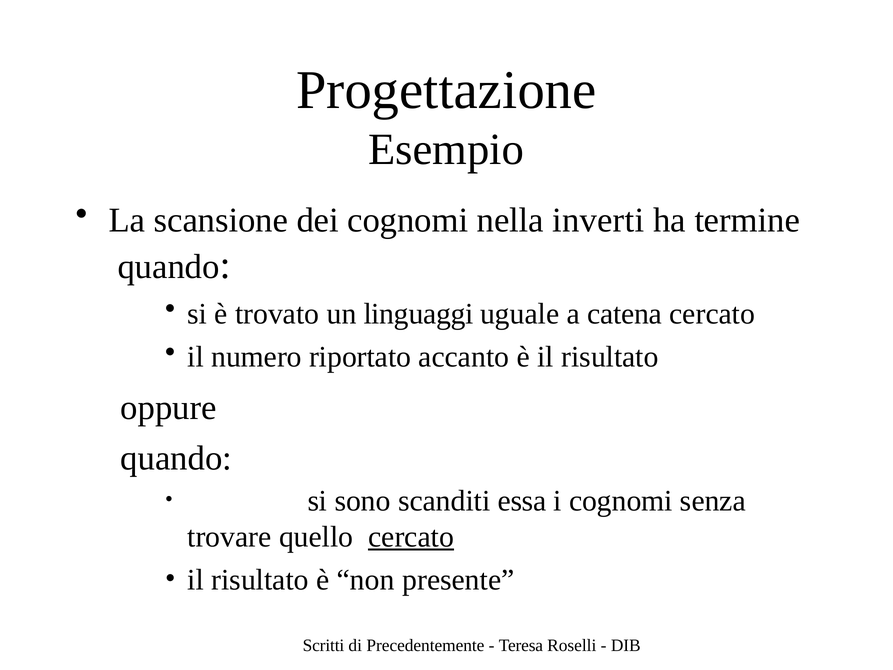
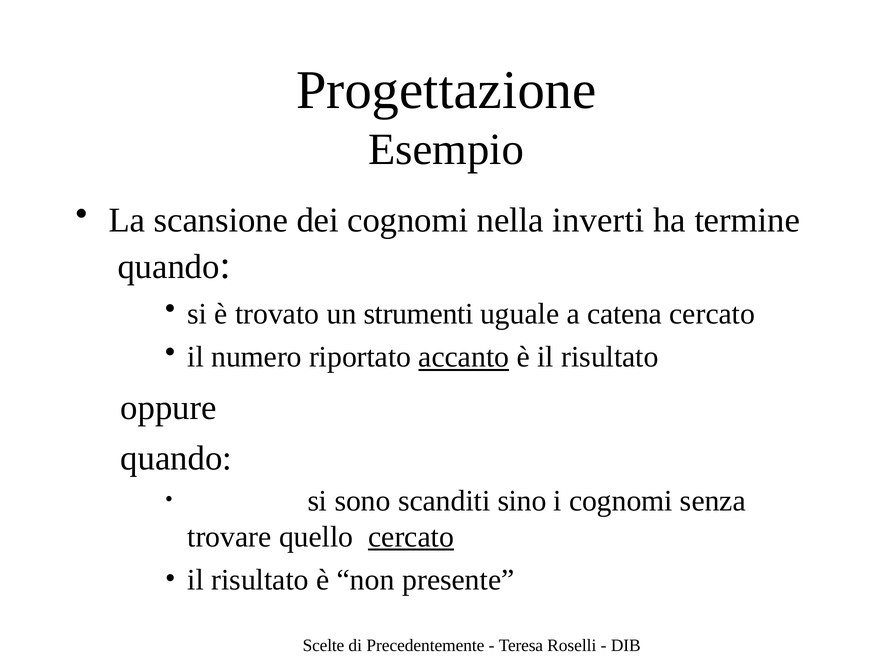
linguaggi: linguaggi -> strumenti
accanto underline: none -> present
essa: essa -> sino
Scritti: Scritti -> Scelte
